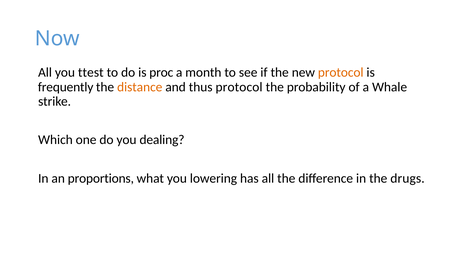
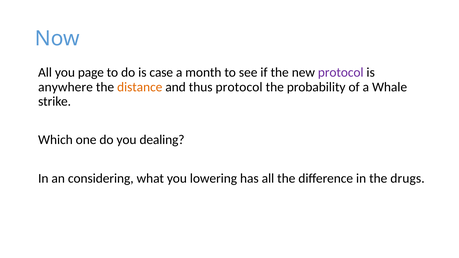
ttest: ttest -> page
proc: proc -> case
protocol at (341, 73) colour: orange -> purple
frequently: frequently -> anywhere
proportions: proportions -> considering
